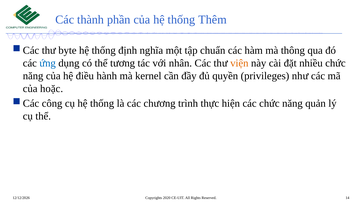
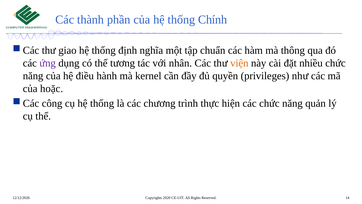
Thêm: Thêm -> Chính
byte: byte -> giao
ứng colour: blue -> purple
